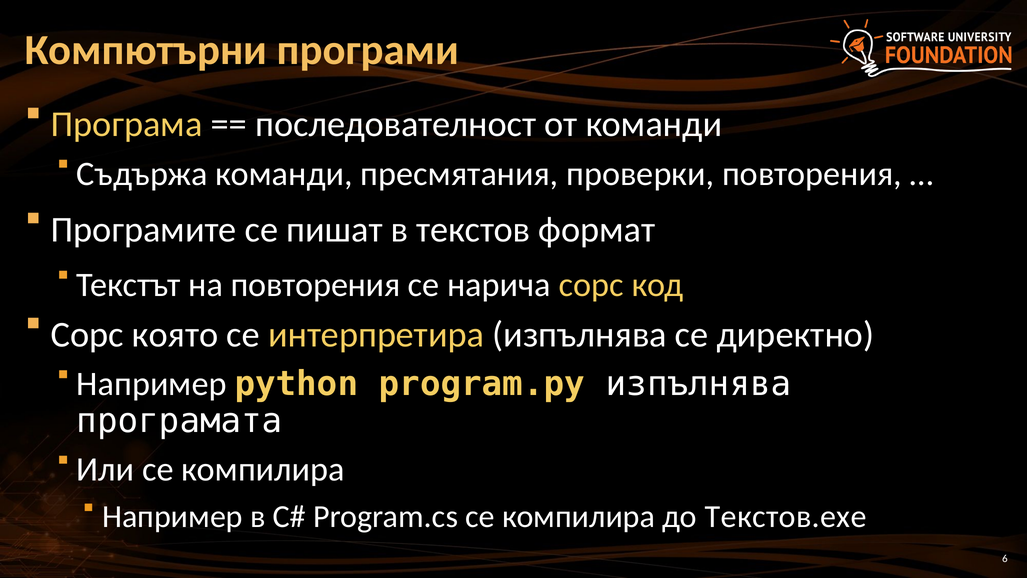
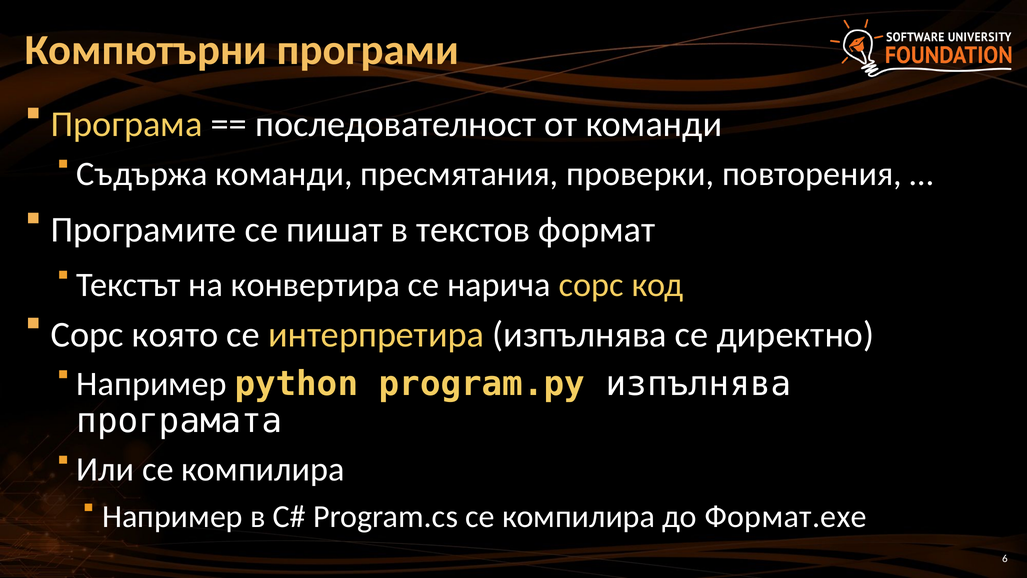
на повторения: повторения -> конвертира
Текстов.exe: Текстов.exe -> Формат.exe
